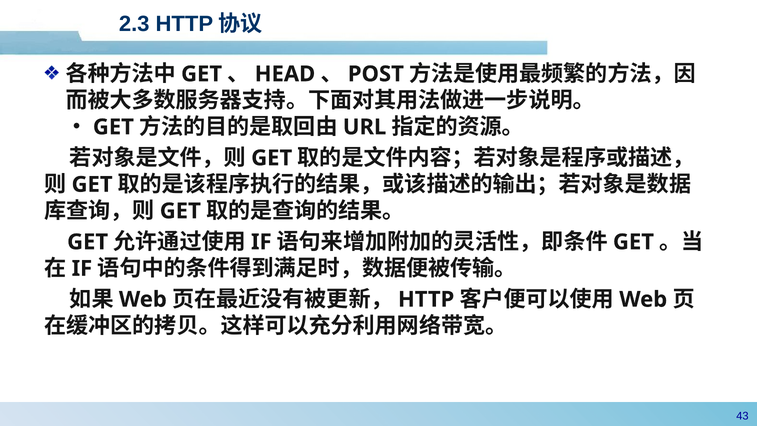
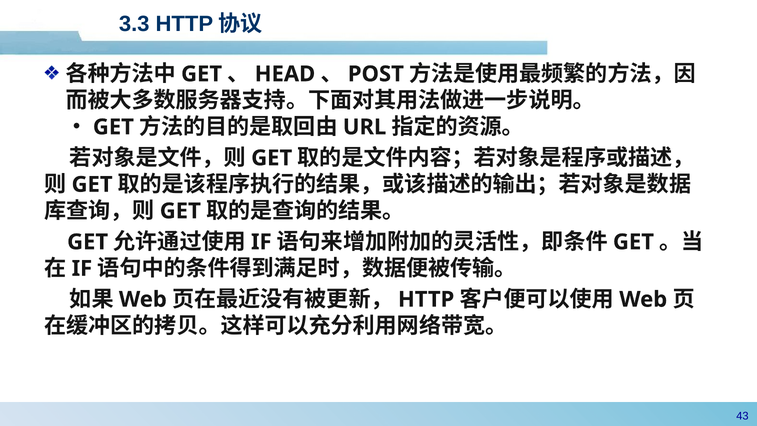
2.3: 2.3 -> 3.3
